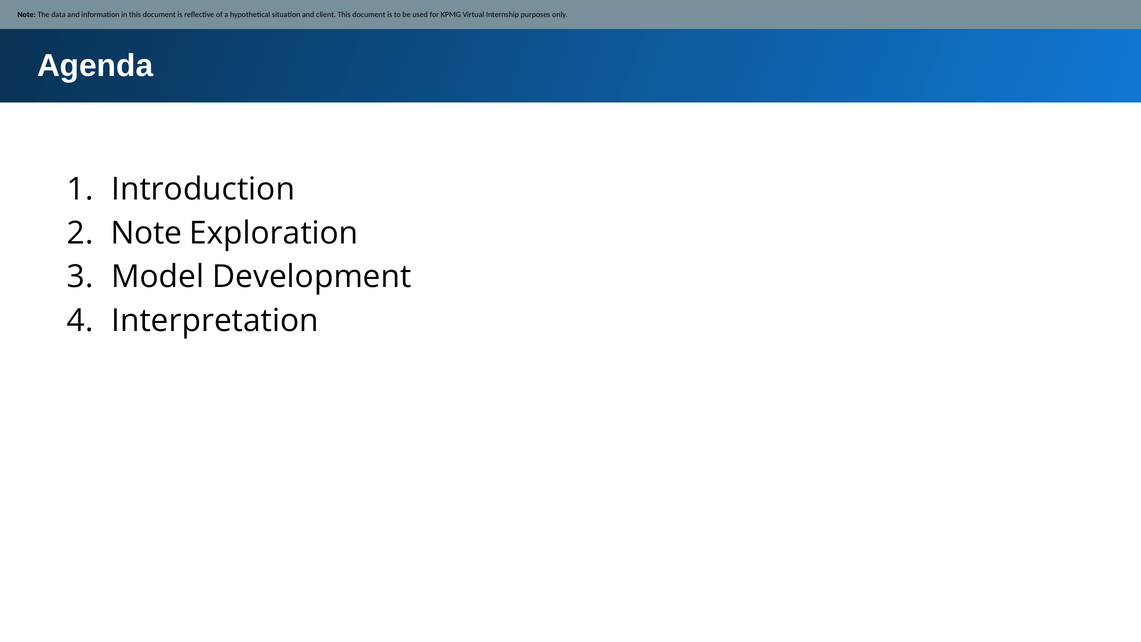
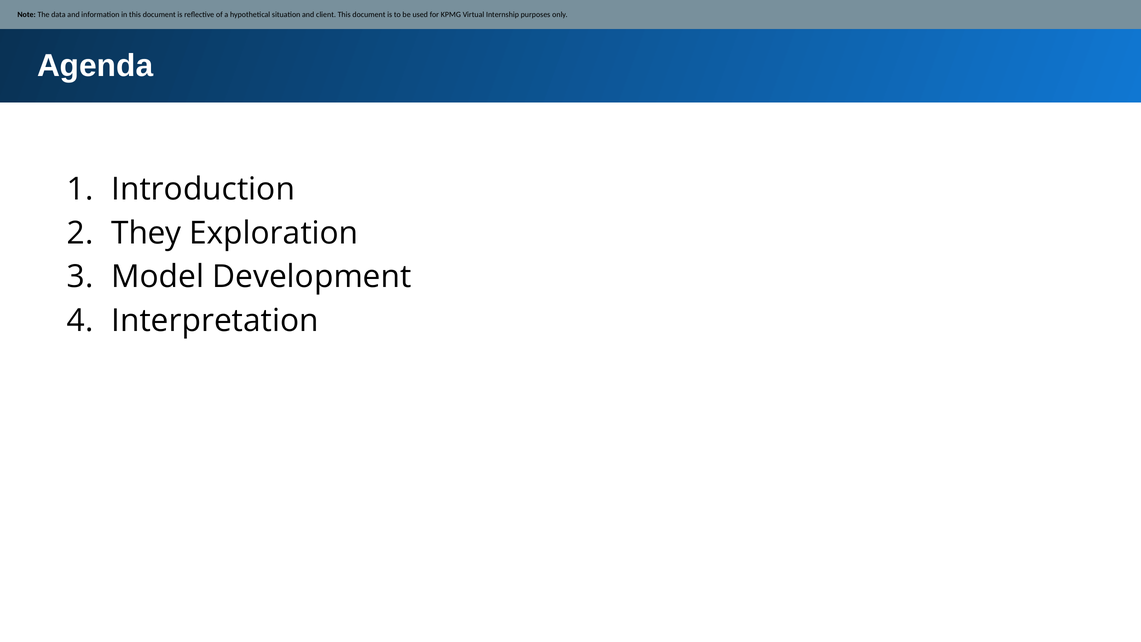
Note at (146, 233): Note -> They
